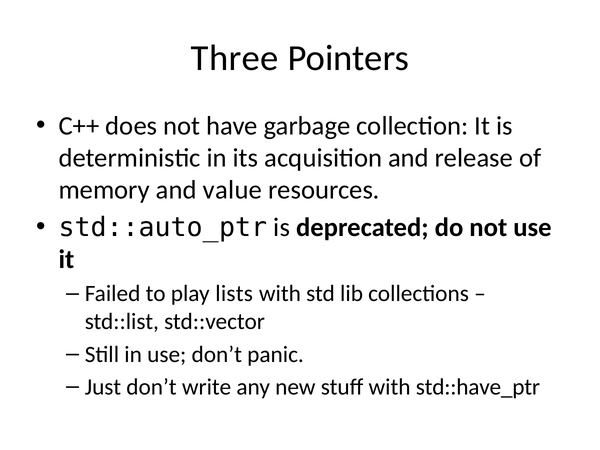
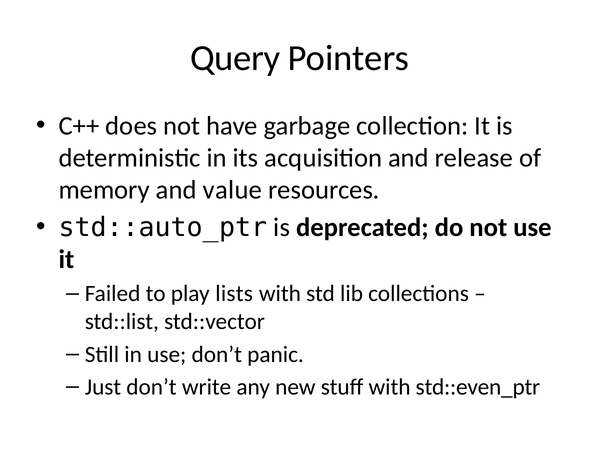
Three: Three -> Query
std::have_ptr: std::have_ptr -> std::even_ptr
